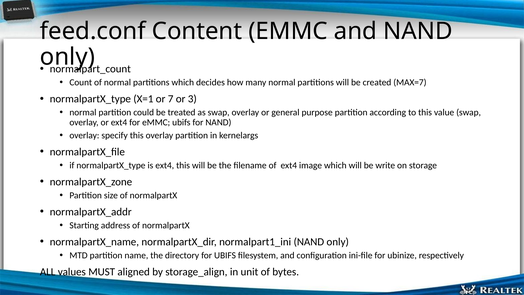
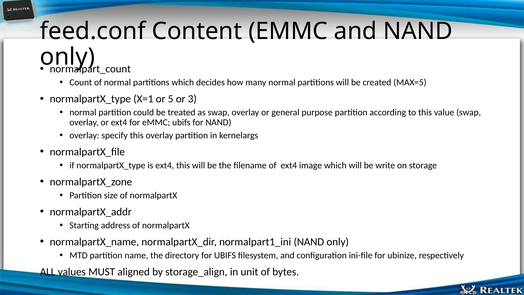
MAX=7: MAX=7 -> MAX=5
7: 7 -> 5
